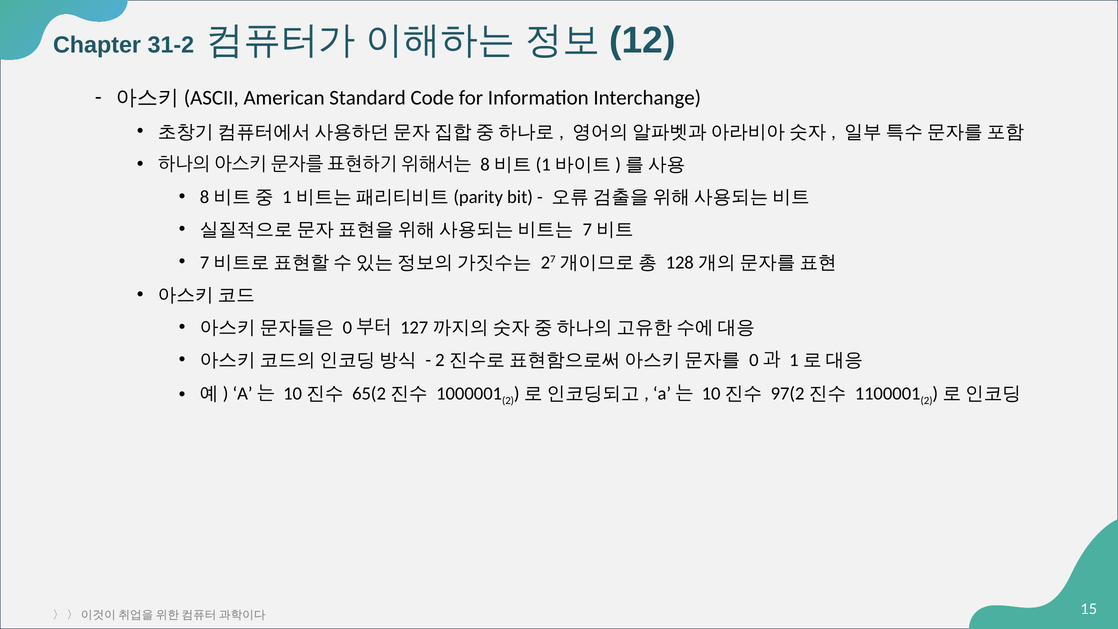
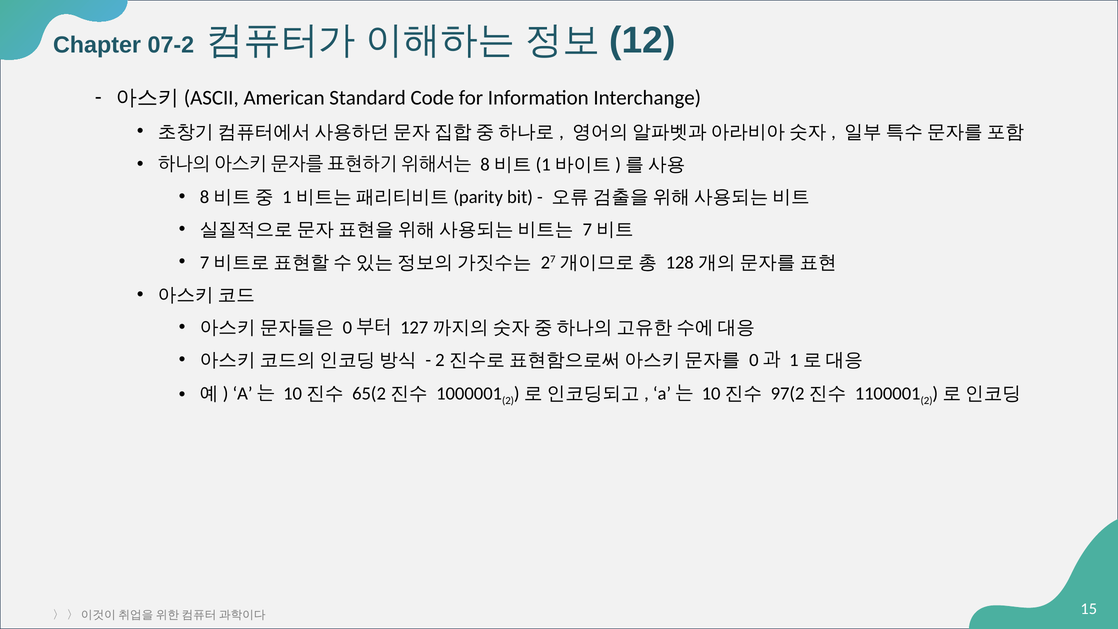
31-2: 31-2 -> 07-2
